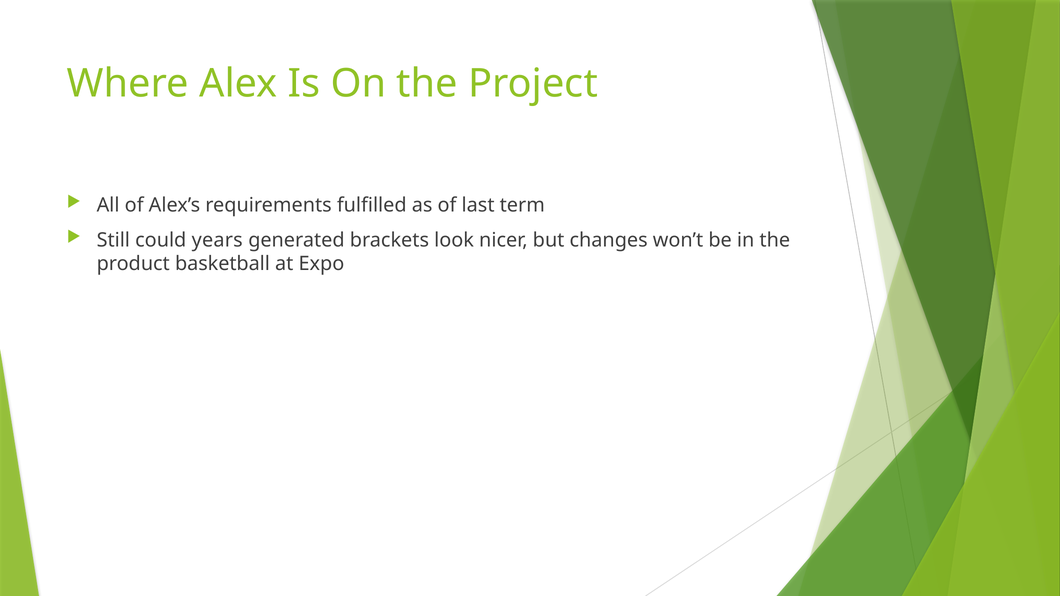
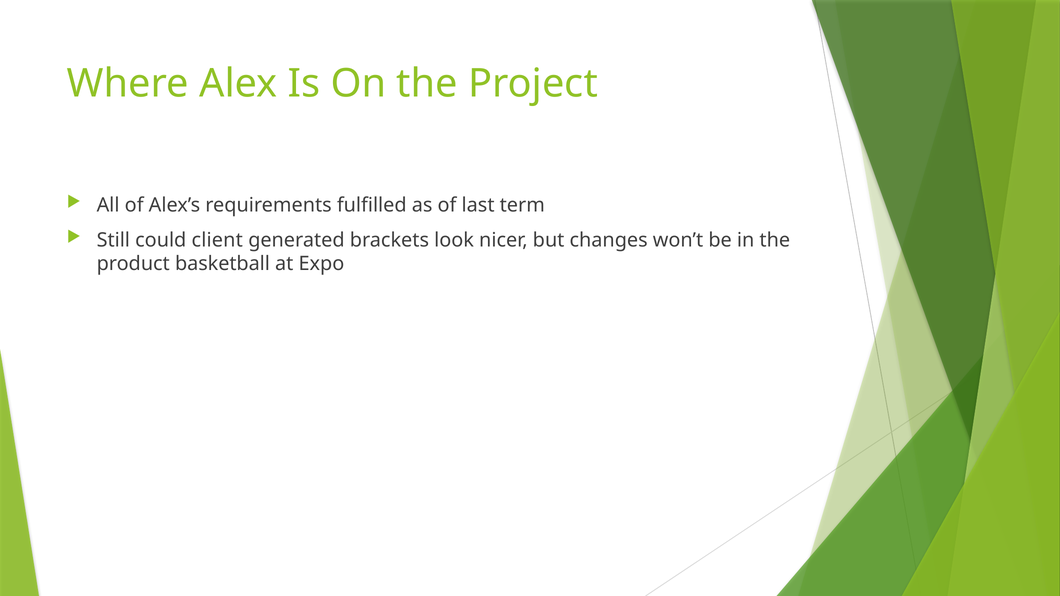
years: years -> client
